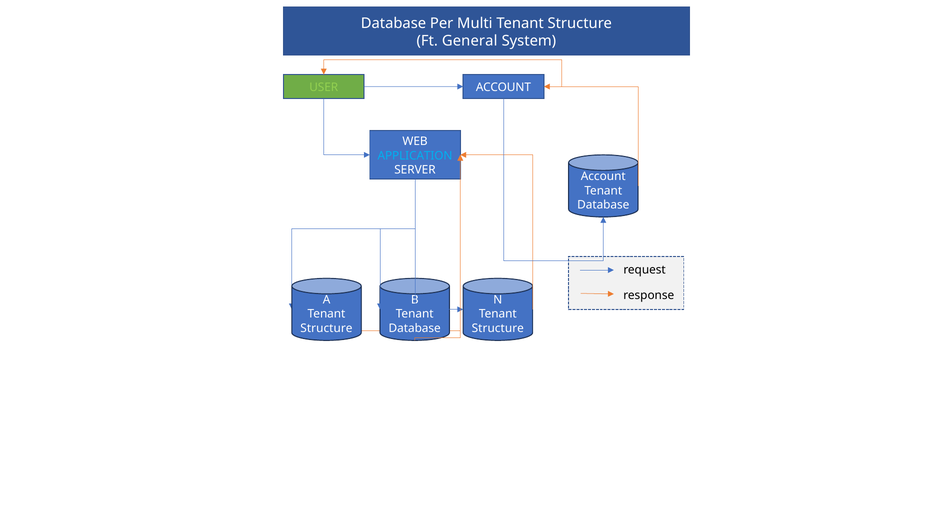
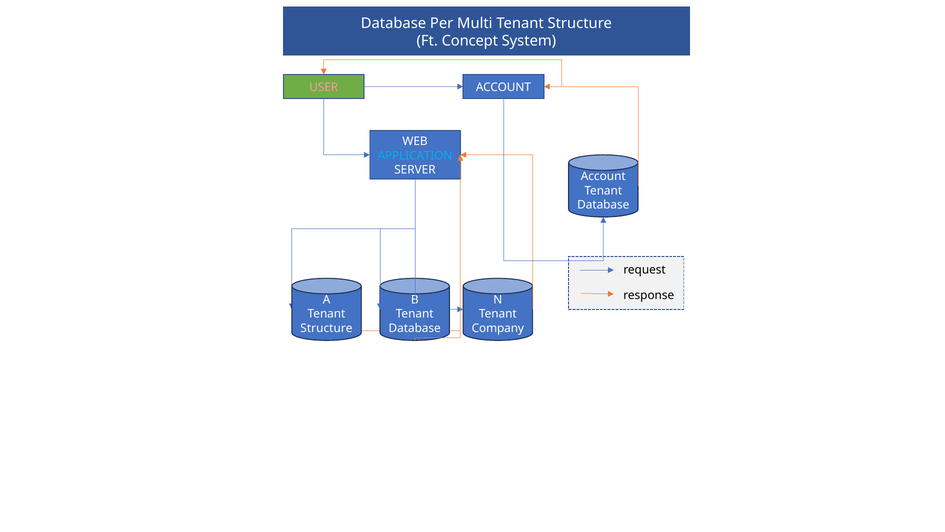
General: General -> Concept
USER colour: light green -> pink
Structure at (498, 328): Structure -> Company
